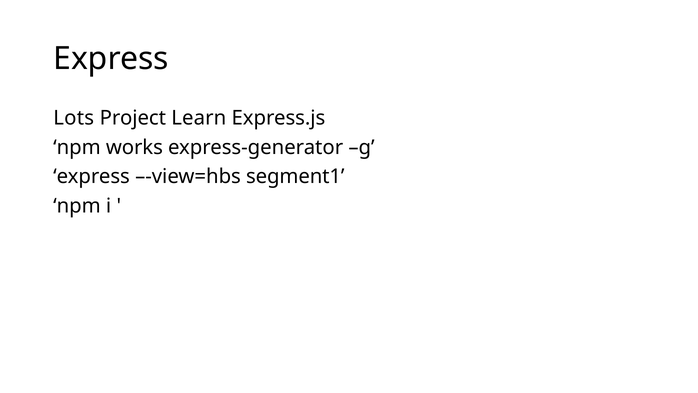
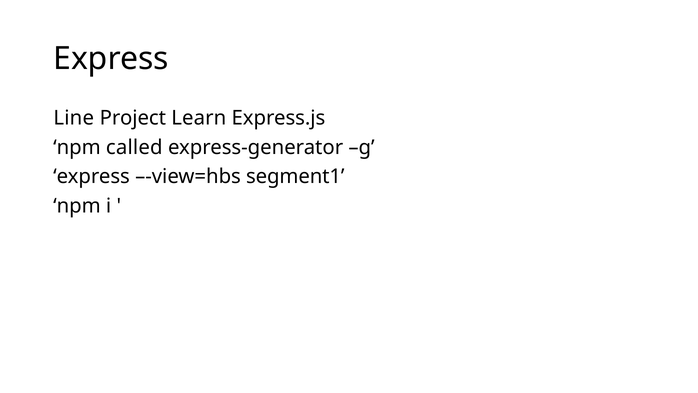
Lots: Lots -> Line
works: works -> called
